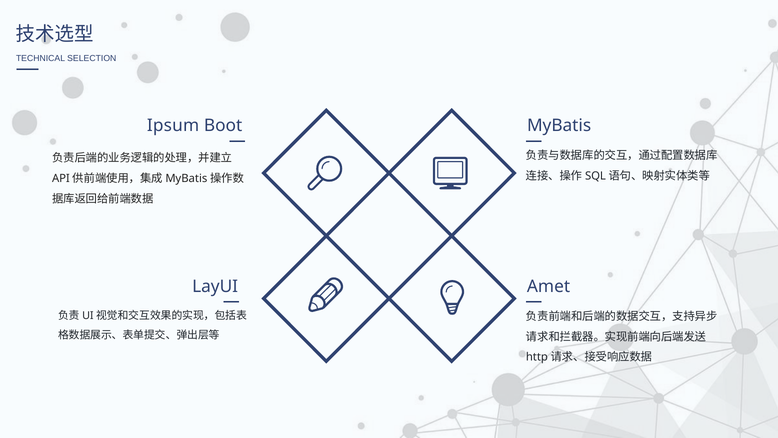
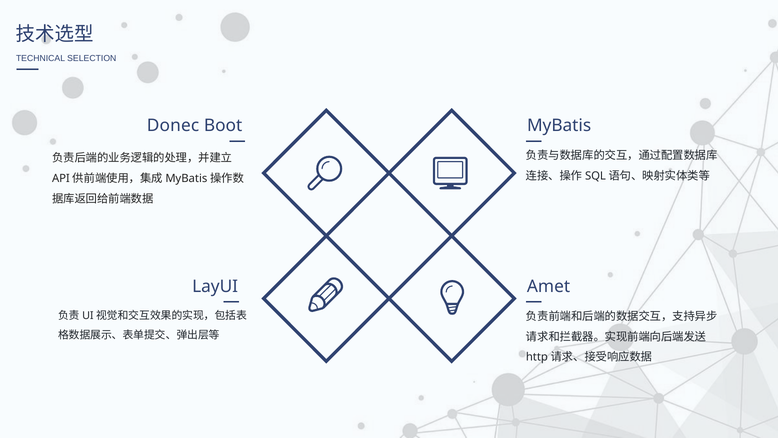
Ipsum: Ipsum -> Donec
